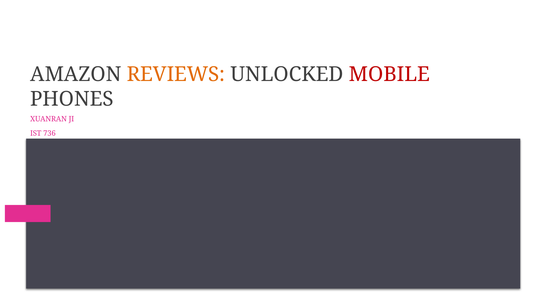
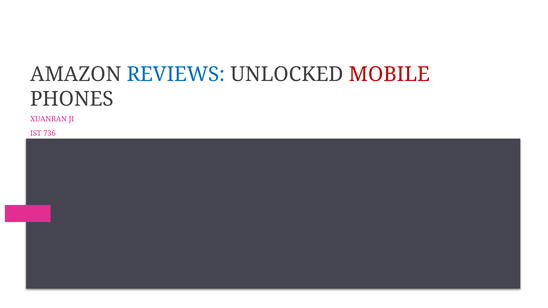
REVIEWS colour: orange -> blue
